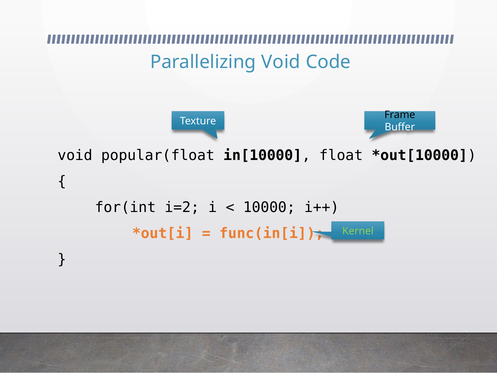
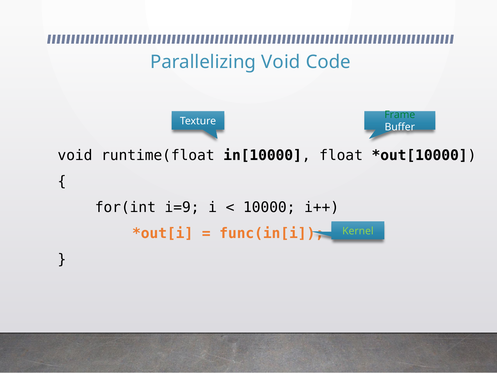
Frame colour: black -> green
popular(float: popular(float -> runtime(float
i=2: i=2 -> i=9
